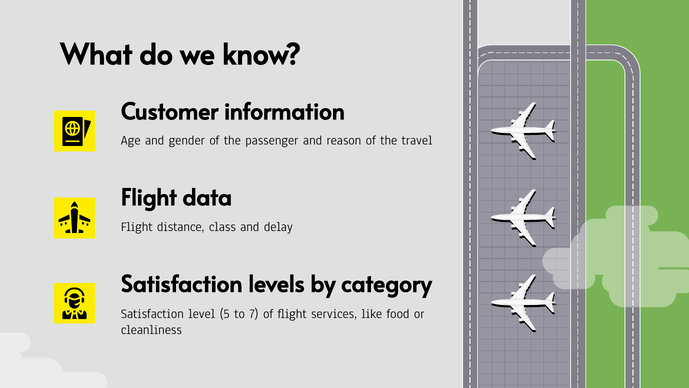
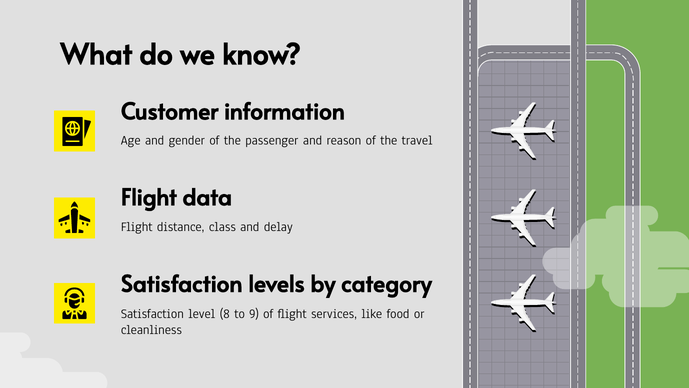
5: 5 -> 8
7: 7 -> 9
